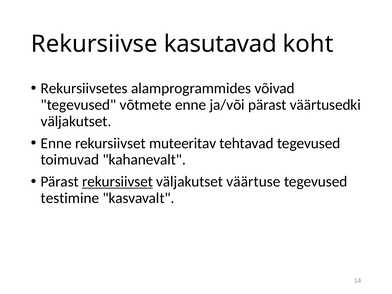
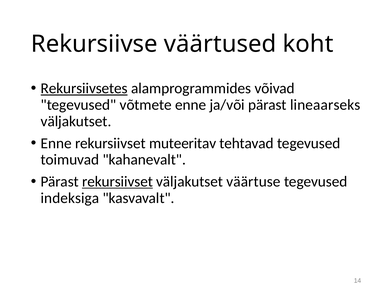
kasutavad: kasutavad -> väärtused
Rekursiivsetes underline: none -> present
väärtusedki: väärtusedki -> lineaarseks
testimine: testimine -> indeksiga
